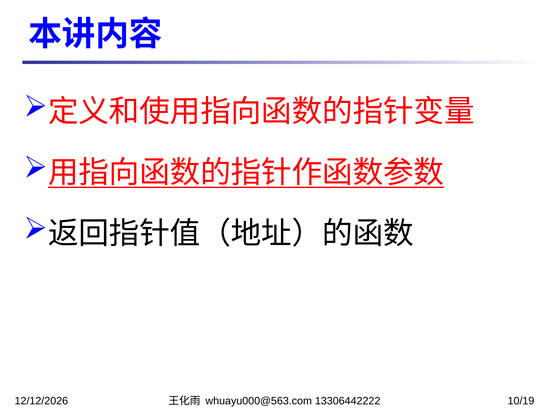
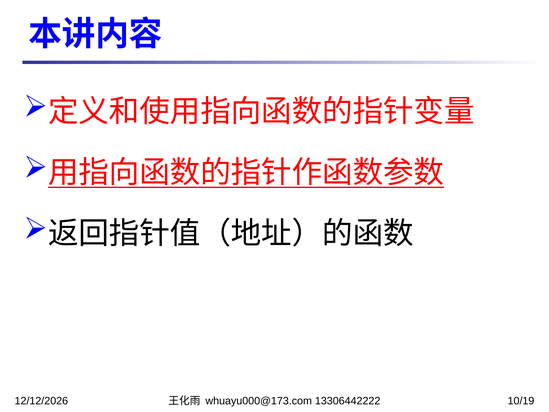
whuayu000@563.com: whuayu000@563.com -> whuayu000@173.com
